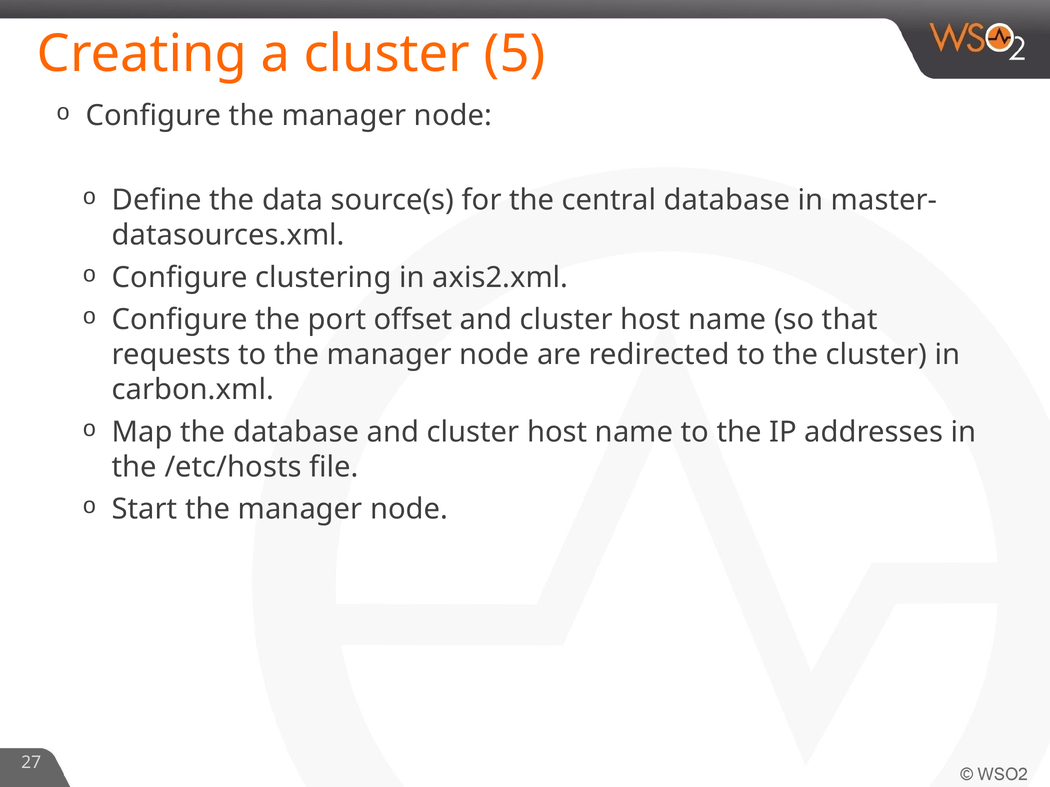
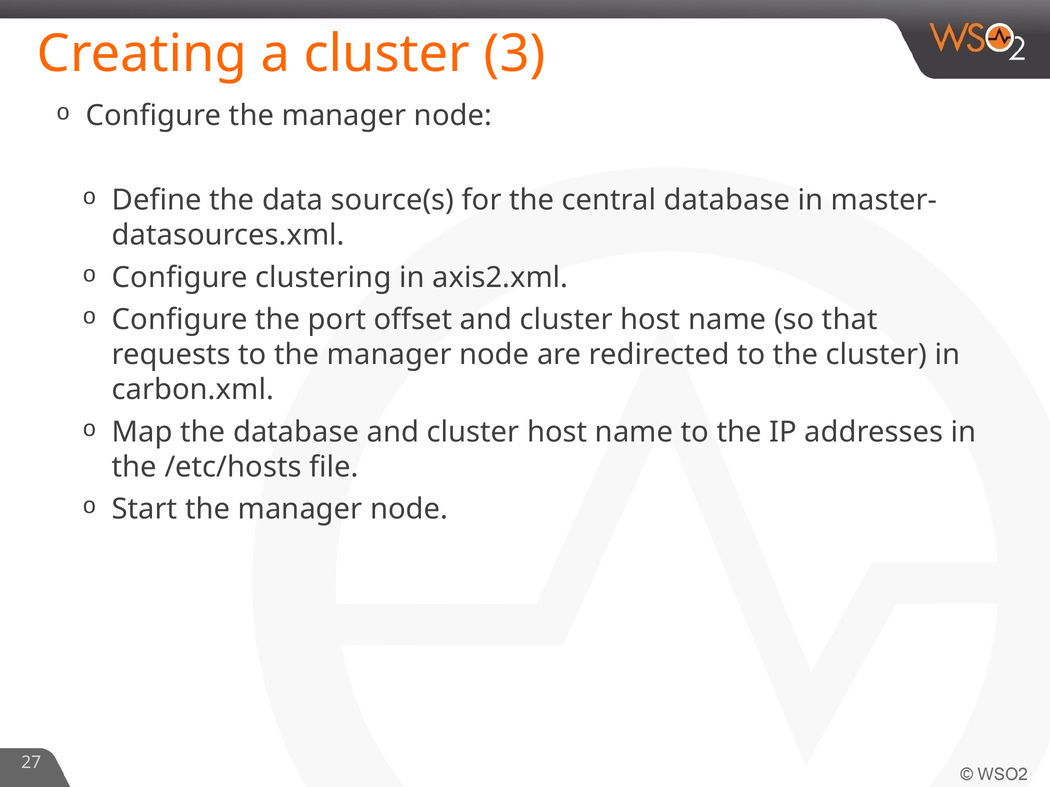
5: 5 -> 3
